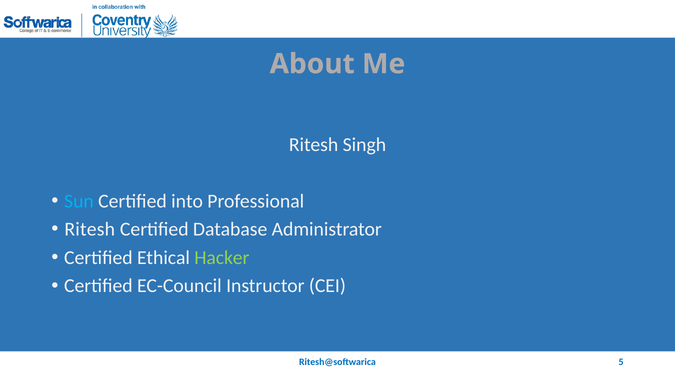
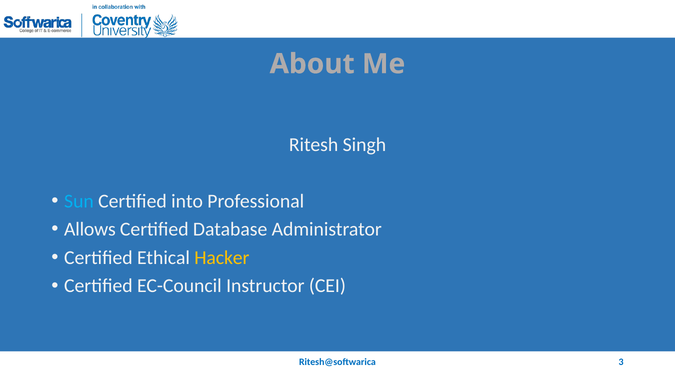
Ritesh at (90, 230): Ritesh -> Allows
Hacker colour: light green -> yellow
5: 5 -> 3
